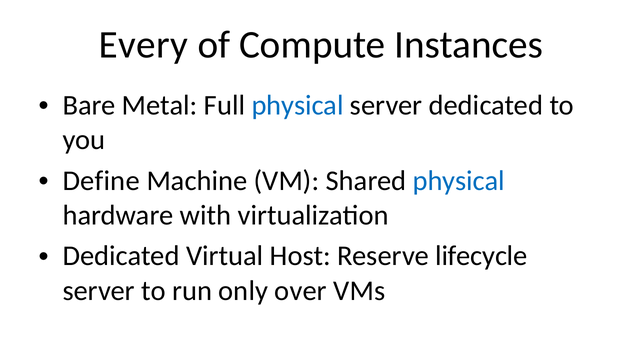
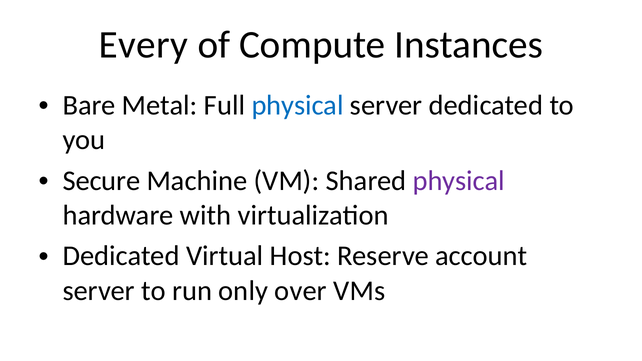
Define: Define -> Secure
physical at (459, 181) colour: blue -> purple
lifecycle: lifecycle -> account
